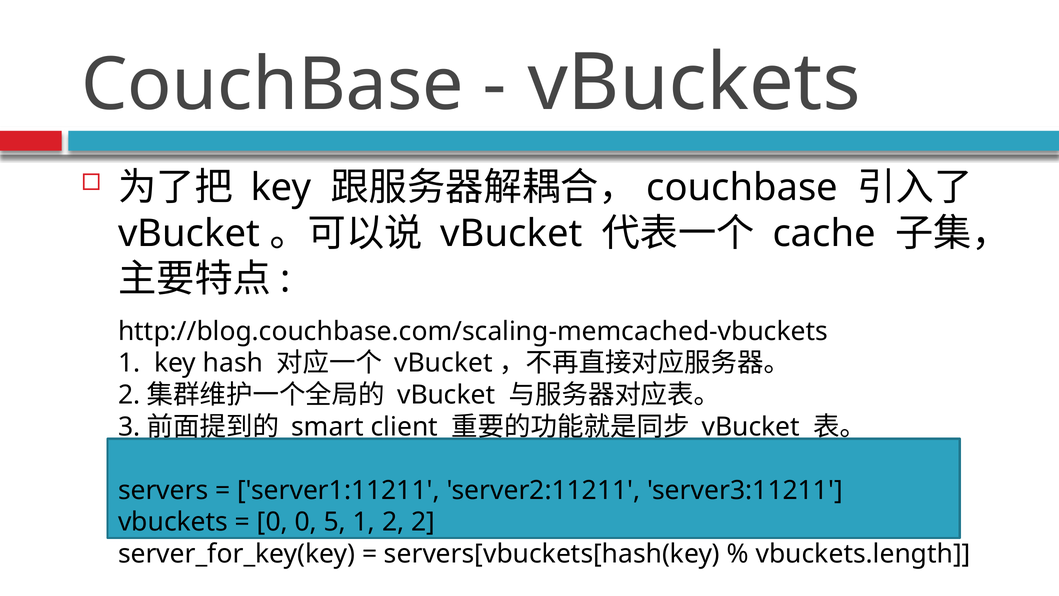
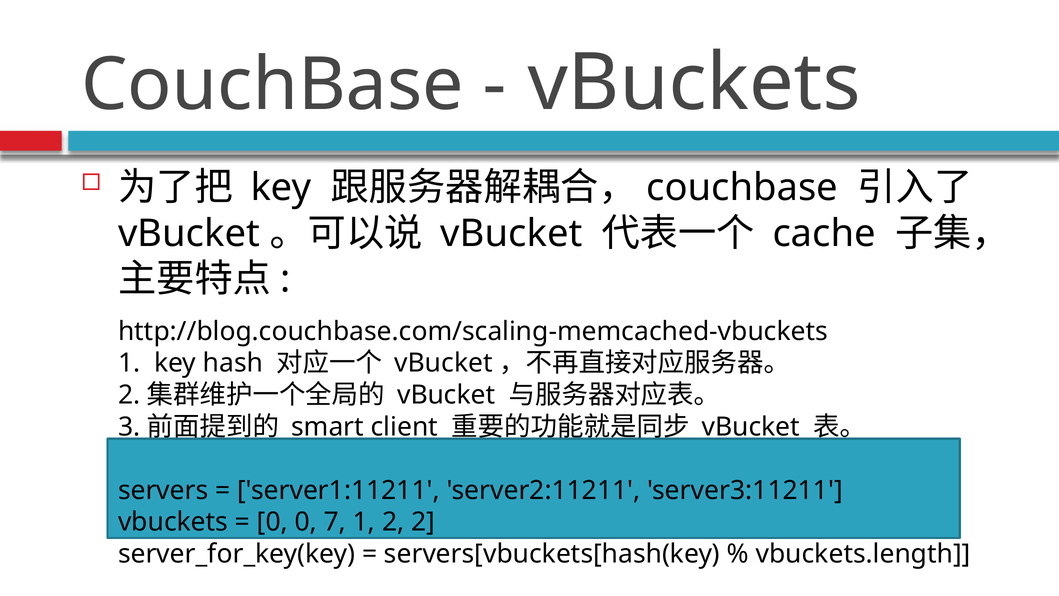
5: 5 -> 7
